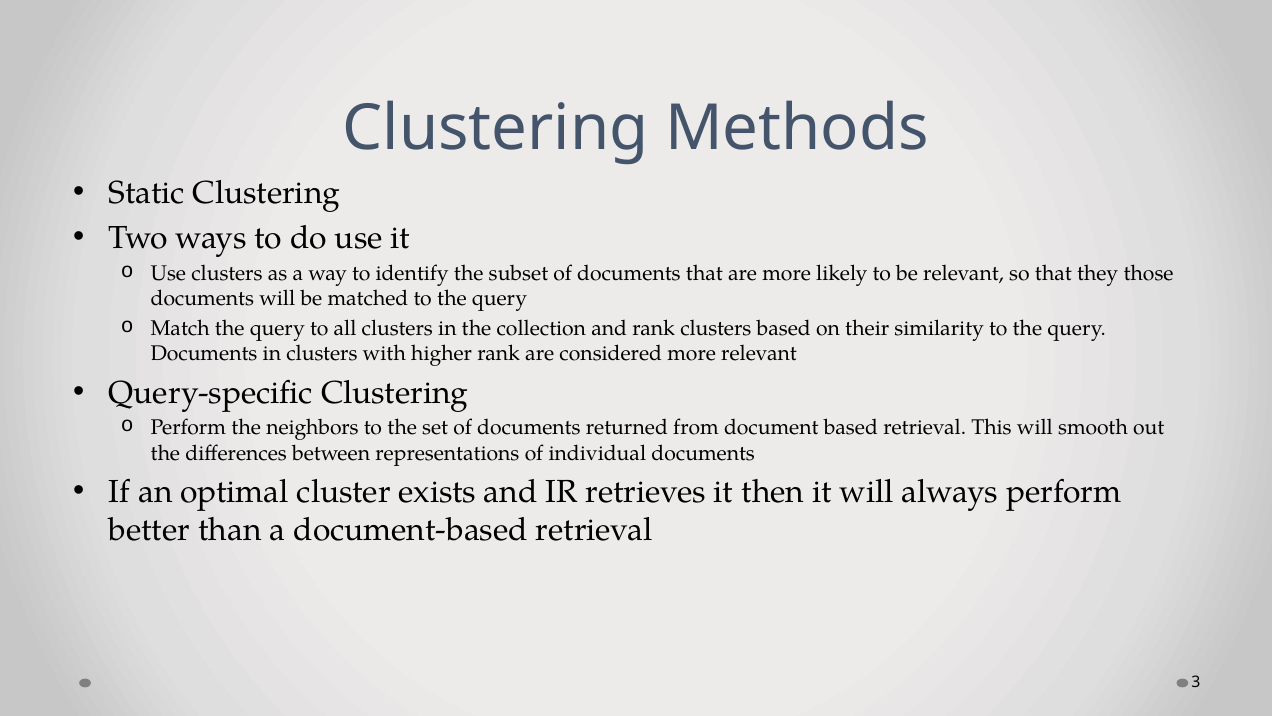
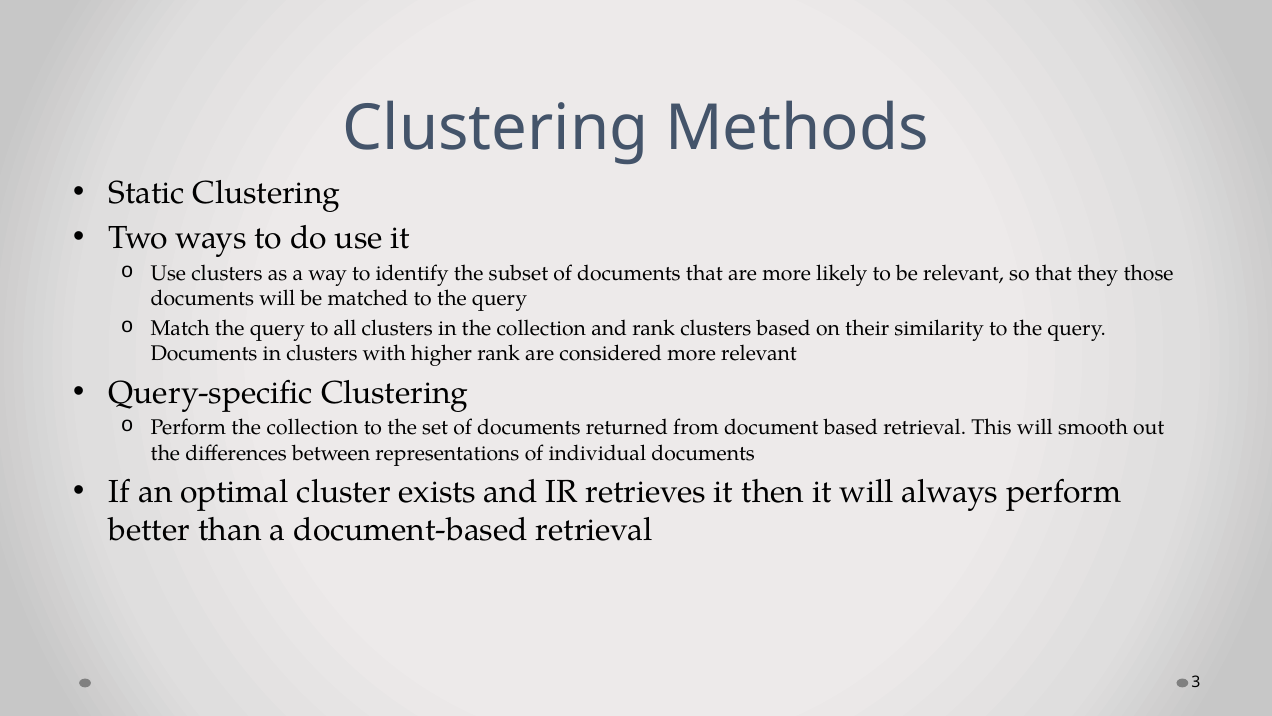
Perform the neighbors: neighbors -> collection
